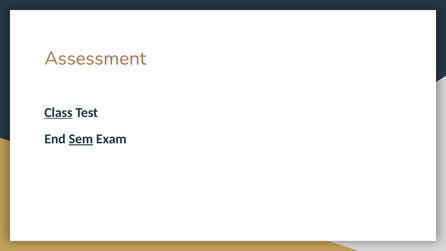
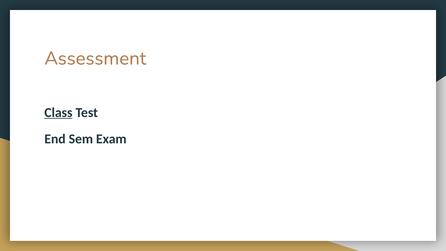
Sem underline: present -> none
